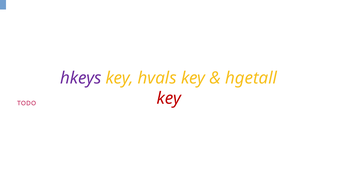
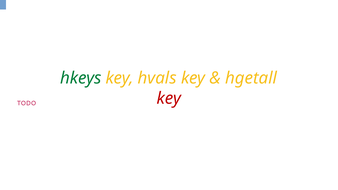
hkeys colour: purple -> green
